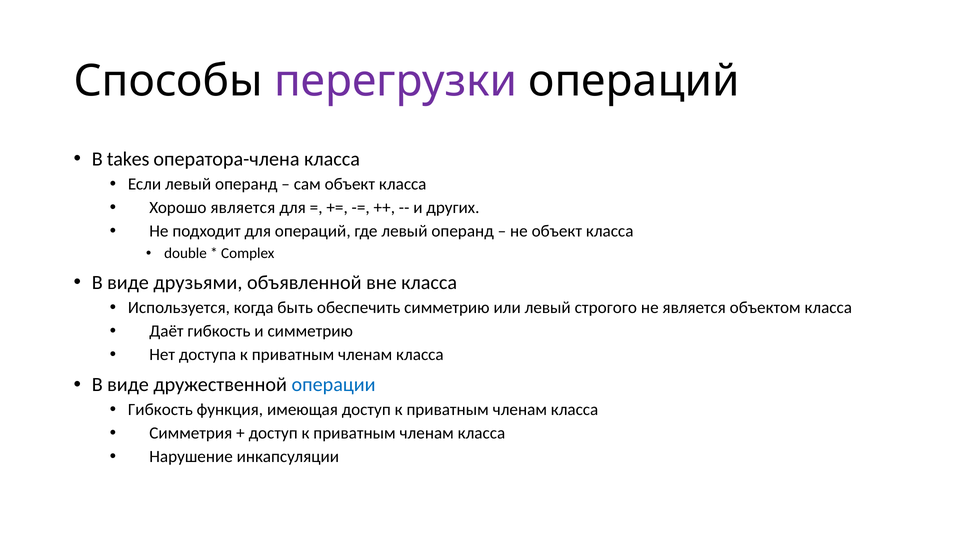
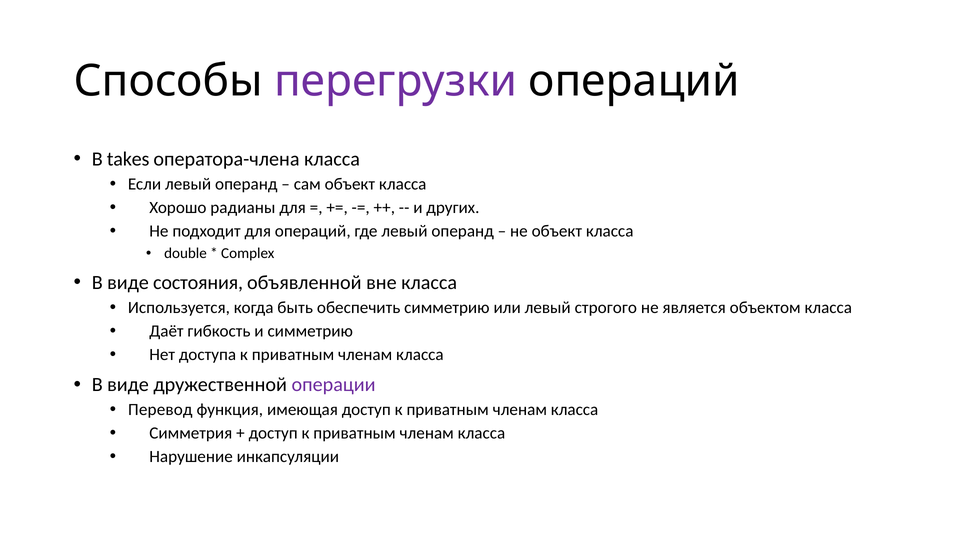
✅Хорошо является: является -> радианы
друзьями: друзьями -> состояния
операции colour: blue -> purple
Гибкость at (160, 410): Гибкость -> Перевод
